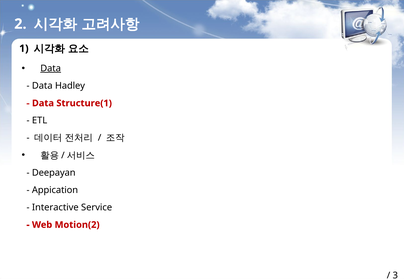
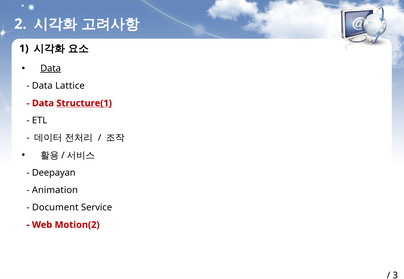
Hadley: Hadley -> Lattice
Structure(1 underline: none -> present
Appication: Appication -> Animation
Interactive: Interactive -> Document
